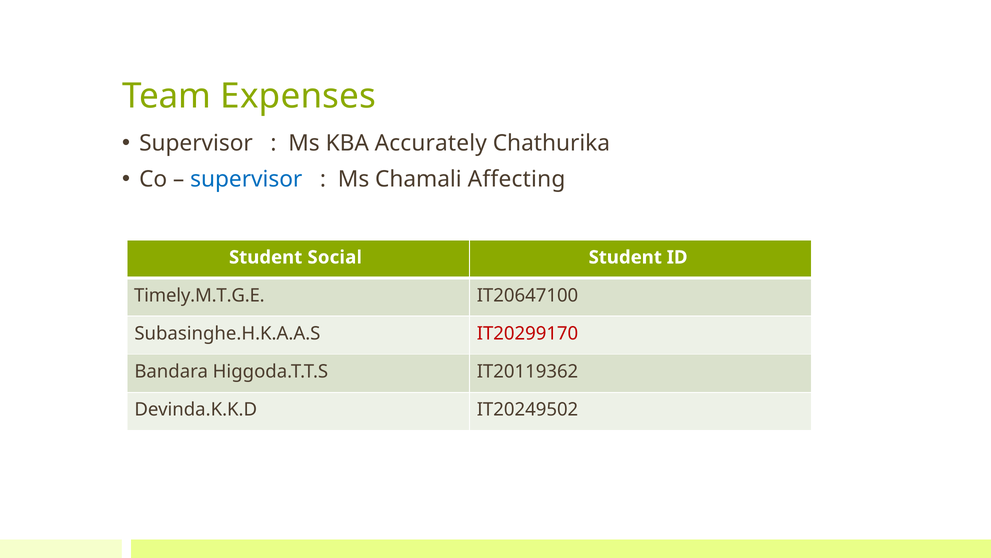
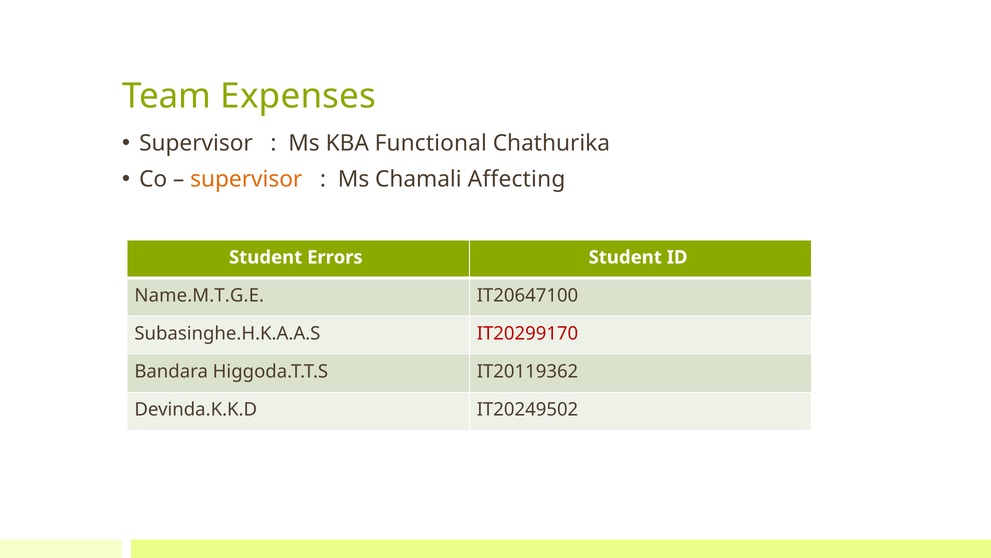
Accurately: Accurately -> Functional
supervisor at (246, 179) colour: blue -> orange
Social: Social -> Errors
Timely.M.T.G.E: Timely.M.T.G.E -> Name.M.T.G.E
